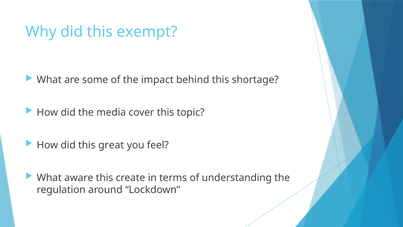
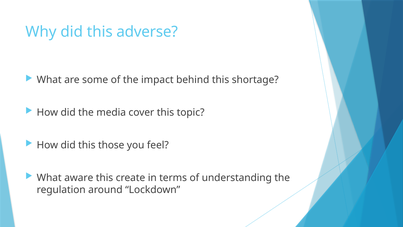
exempt: exempt -> adverse
great: great -> those
